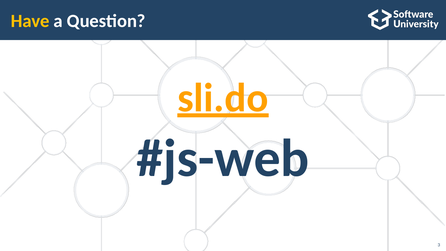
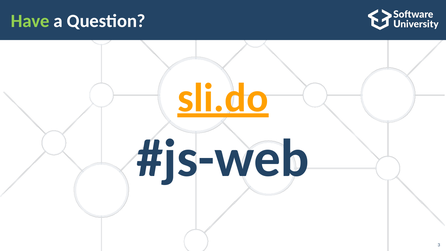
Have colour: yellow -> light green
